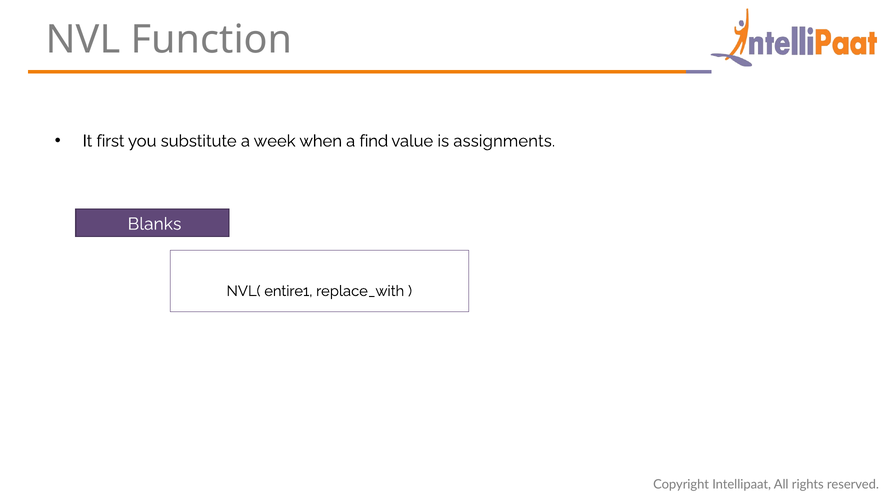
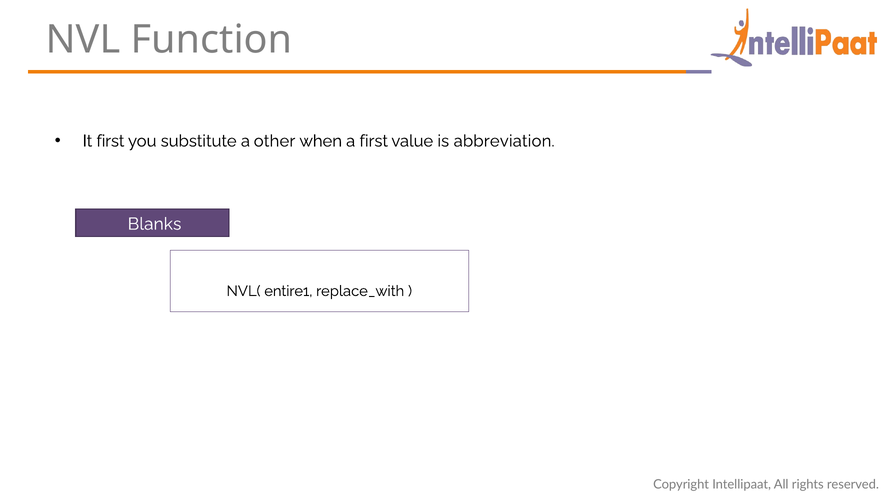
week: week -> other
a find: find -> first
assignments: assignments -> abbreviation
